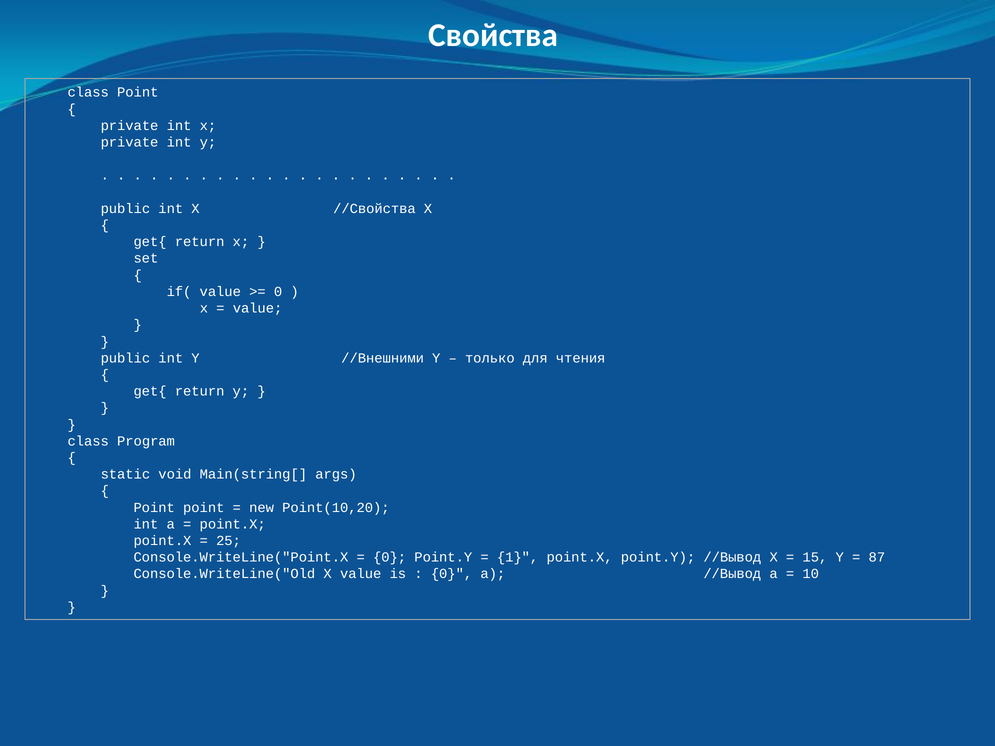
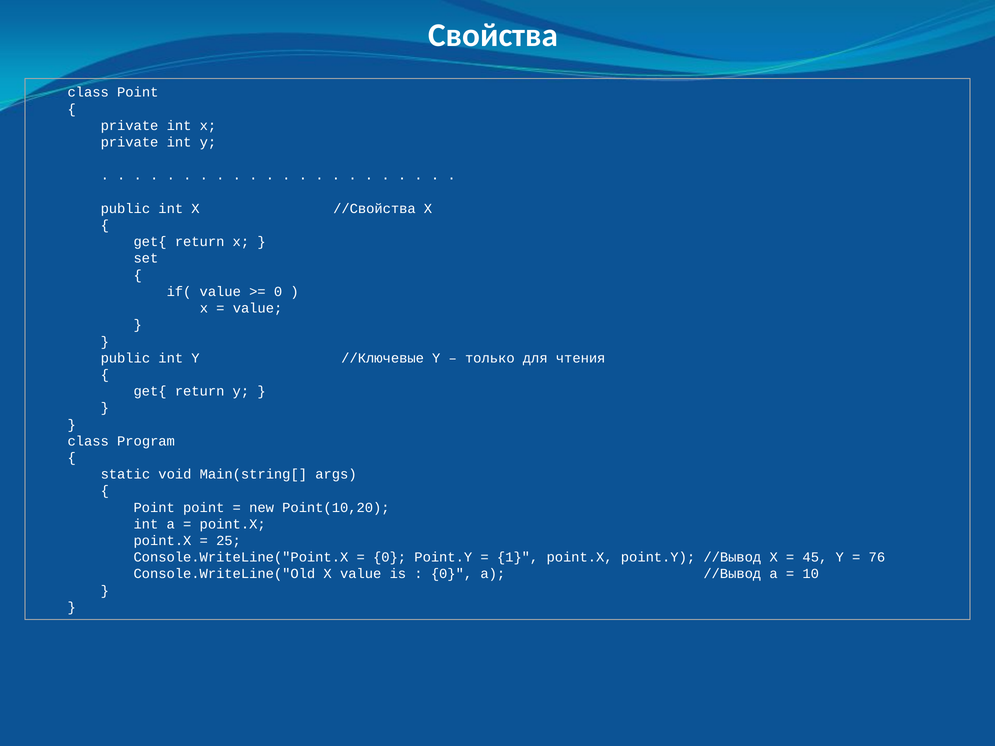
//Внешними: //Внешними -> //Ключевые
15: 15 -> 45
87: 87 -> 76
